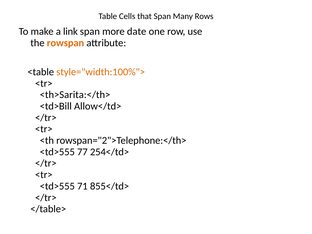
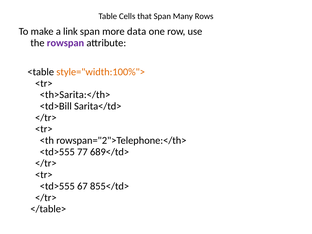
date: date -> data
rowspan colour: orange -> purple
Allow</td>: Allow</td> -> Sarita</td>
254</td>: 254</td> -> 689</td>
71: 71 -> 67
